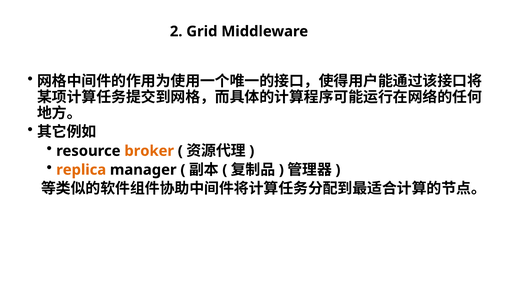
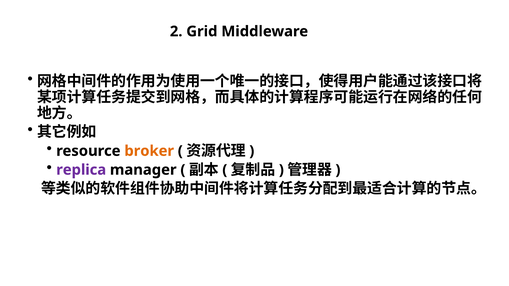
replica colour: orange -> purple
